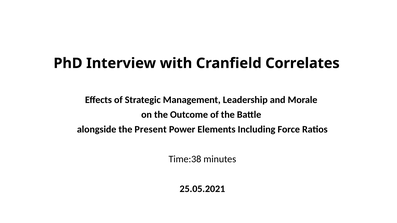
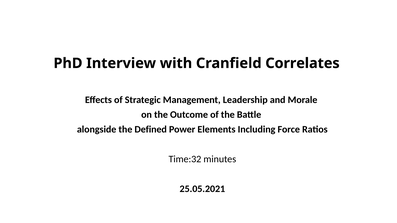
Present: Present -> Defined
Time:38: Time:38 -> Time:32
